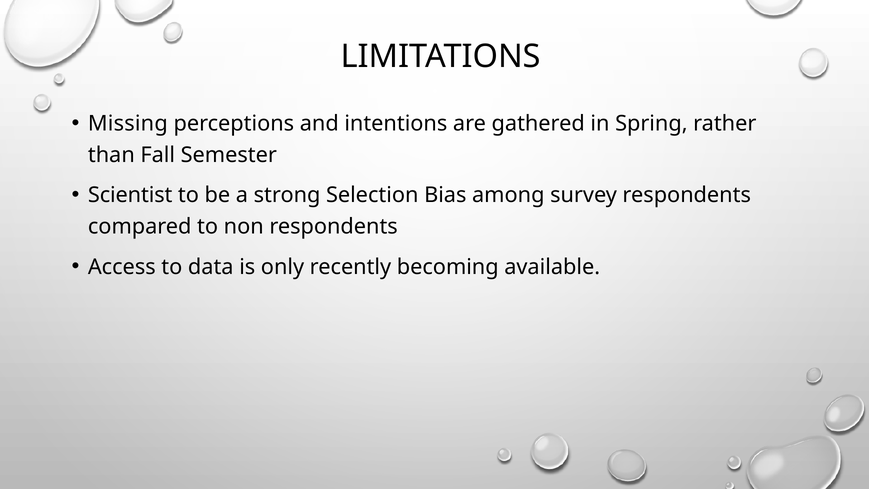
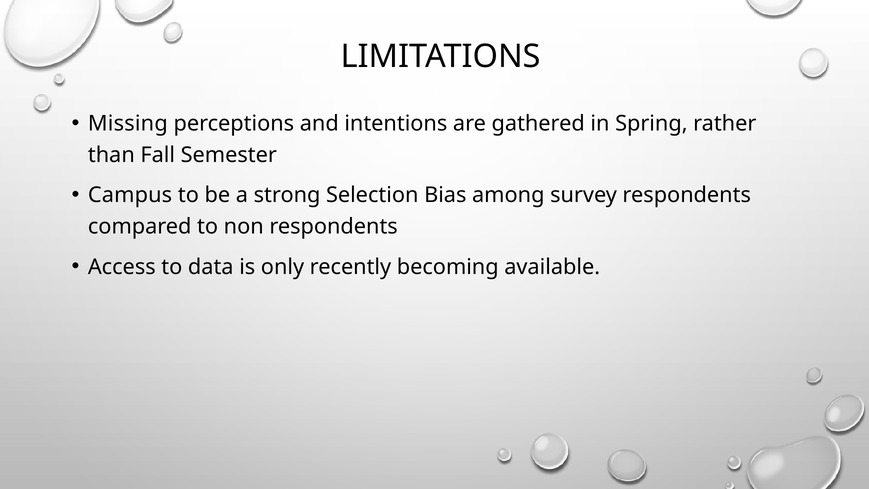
Scientist: Scientist -> Campus
